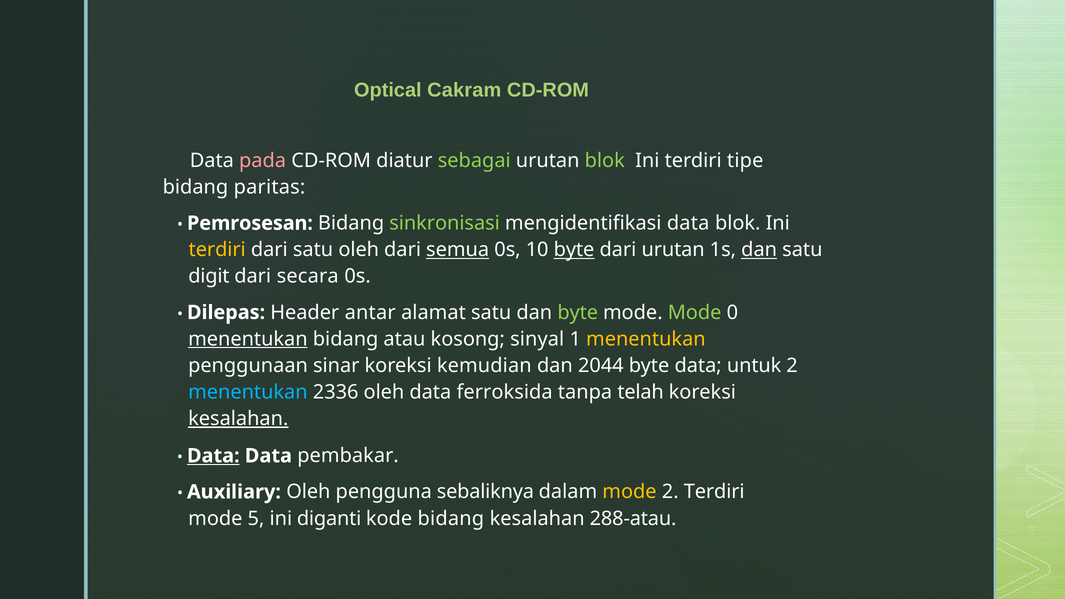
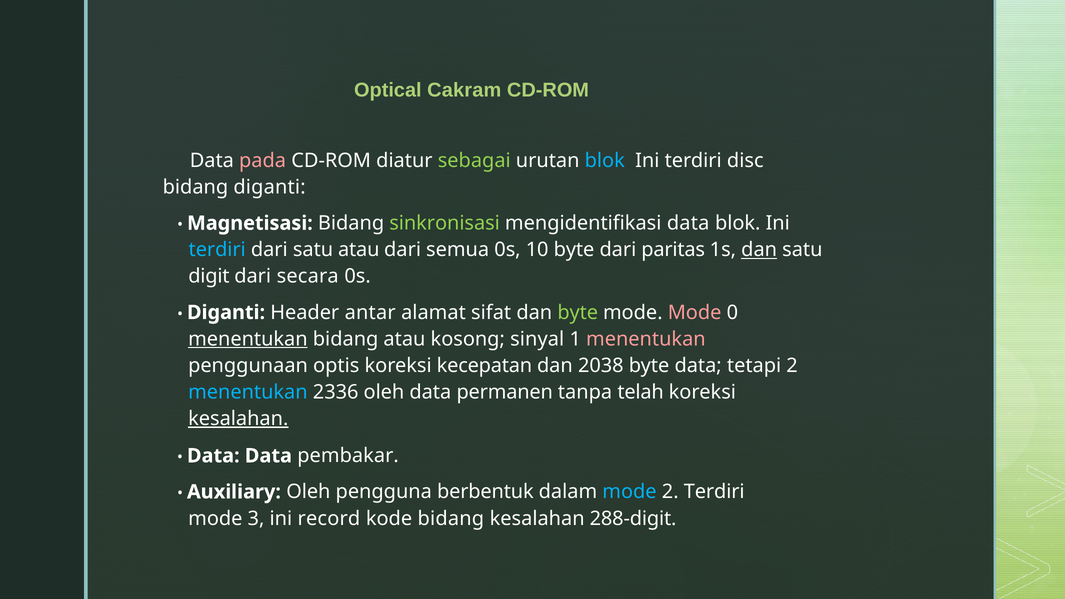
blok at (605, 161) colour: light green -> light blue
tipe: tipe -> disc
bidang paritas: paritas -> diganti
Pemrosesan: Pemrosesan -> Magnetisasi
terdiri at (217, 250) colour: yellow -> light blue
satu oleh: oleh -> atau
semua underline: present -> none
byte at (574, 250) underline: present -> none
dari urutan: urutan -> paritas
Dilepas at (226, 312): Dilepas -> Diganti
alamat satu: satu -> sifat
Mode at (695, 312) colour: light green -> pink
menentukan at (646, 339) colour: yellow -> pink
sinar: sinar -> optis
kemudian: kemudian -> kecepatan
2044: 2044 -> 2038
untuk: untuk -> tetapi
ferroksida: ferroksida -> permanen
Data at (213, 456) underline: present -> none
sebaliknya: sebaliknya -> berbentuk
mode at (629, 492) colour: yellow -> light blue
5: 5 -> 3
diganti: diganti -> record
288-atau: 288-atau -> 288-digit
